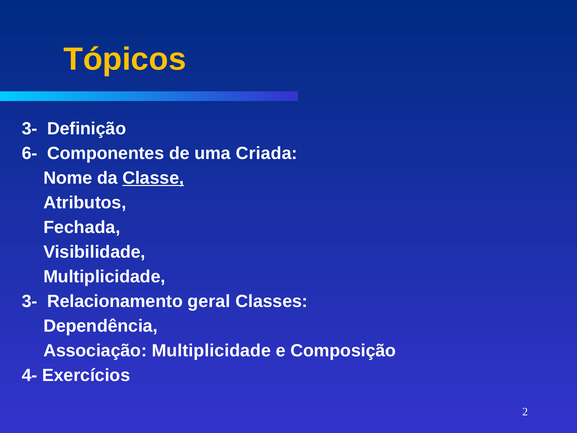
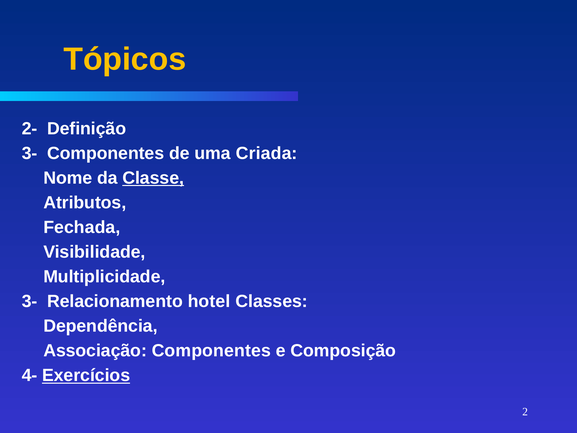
3- at (30, 129): 3- -> 2-
6- at (30, 153): 6- -> 3-
geral: geral -> hotel
Associação Multiplicidade: Multiplicidade -> Componentes
Exercícios underline: none -> present
